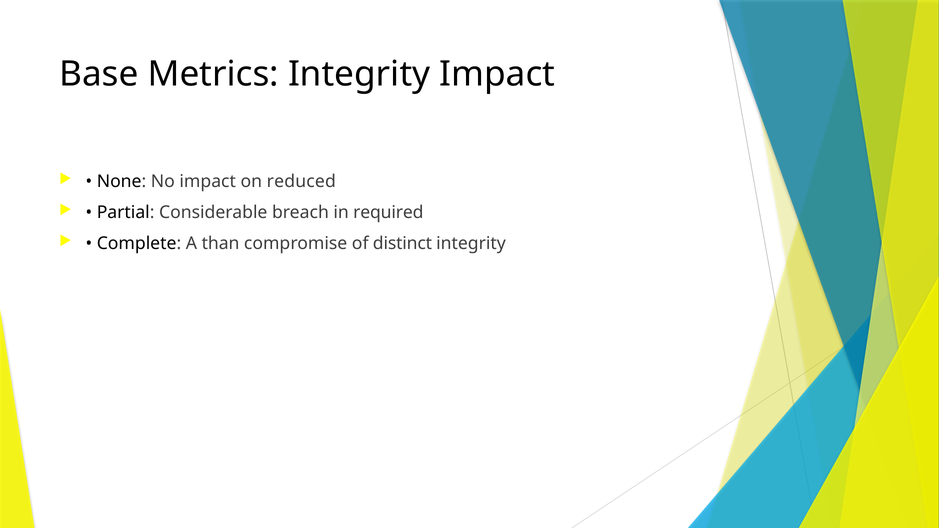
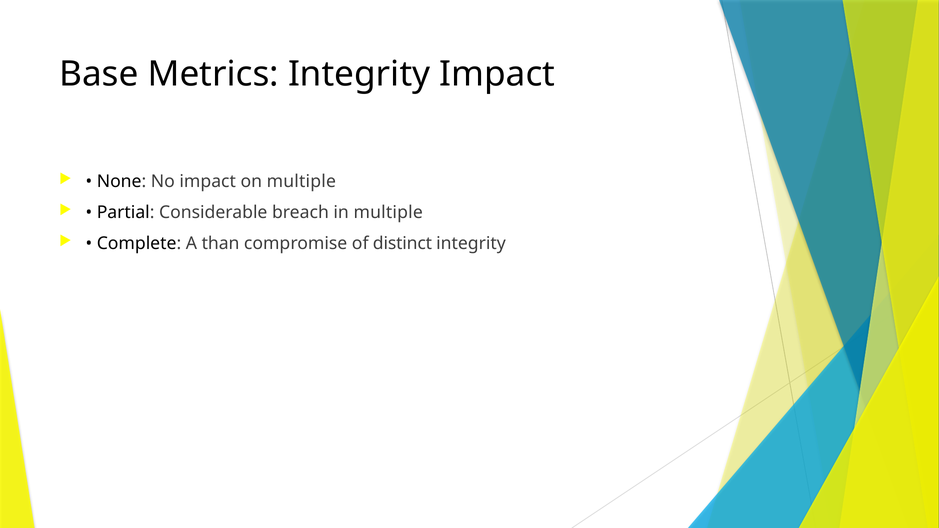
on reduced: reduced -> multiple
in required: required -> multiple
